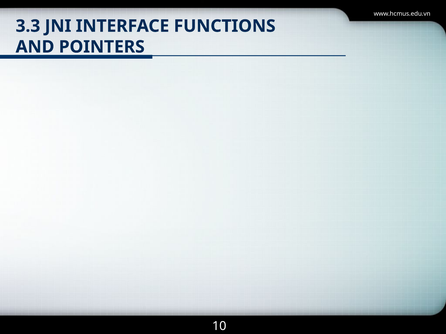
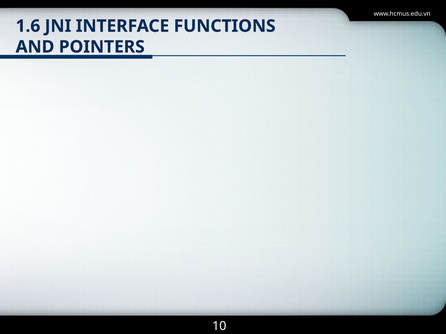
3.3: 3.3 -> 1.6
